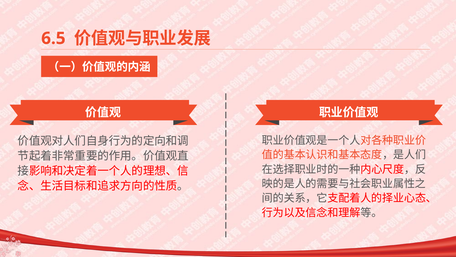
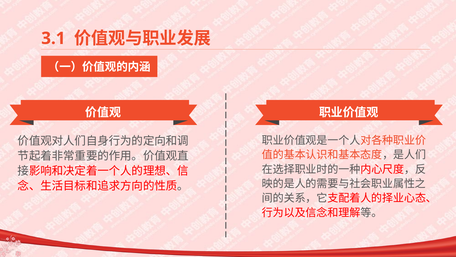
6.5: 6.5 -> 3.1
